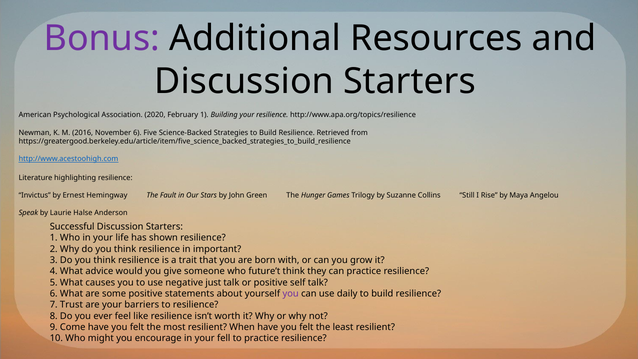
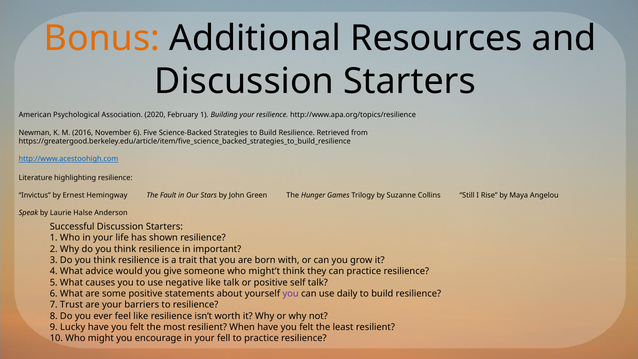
Bonus colour: purple -> orange
future’t: future’t -> might’t
negative just: just -> like
Come: Come -> Lucky
